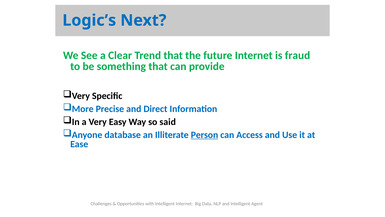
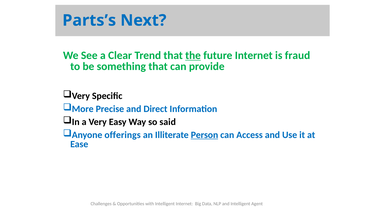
Logic’s: Logic’s -> Parts’s
the underline: none -> present
database: database -> offerings
